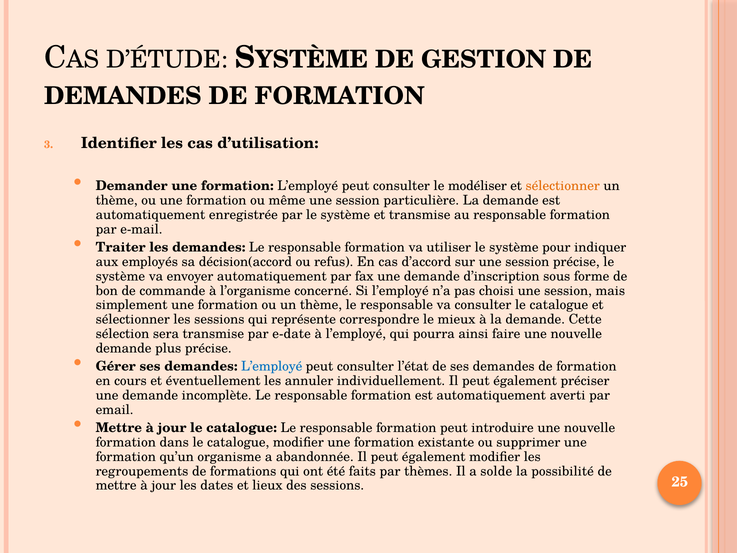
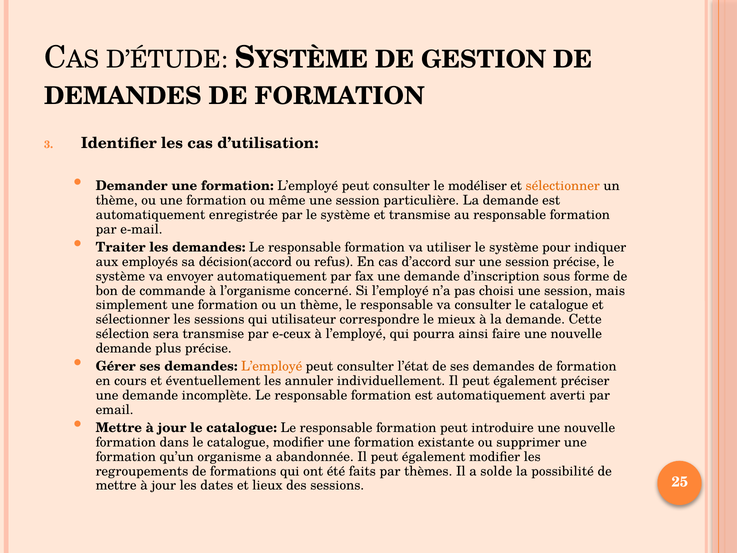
représente: représente -> utilisateur
e-date: e-date -> e-ceux
L’employé at (272, 366) colour: blue -> orange
